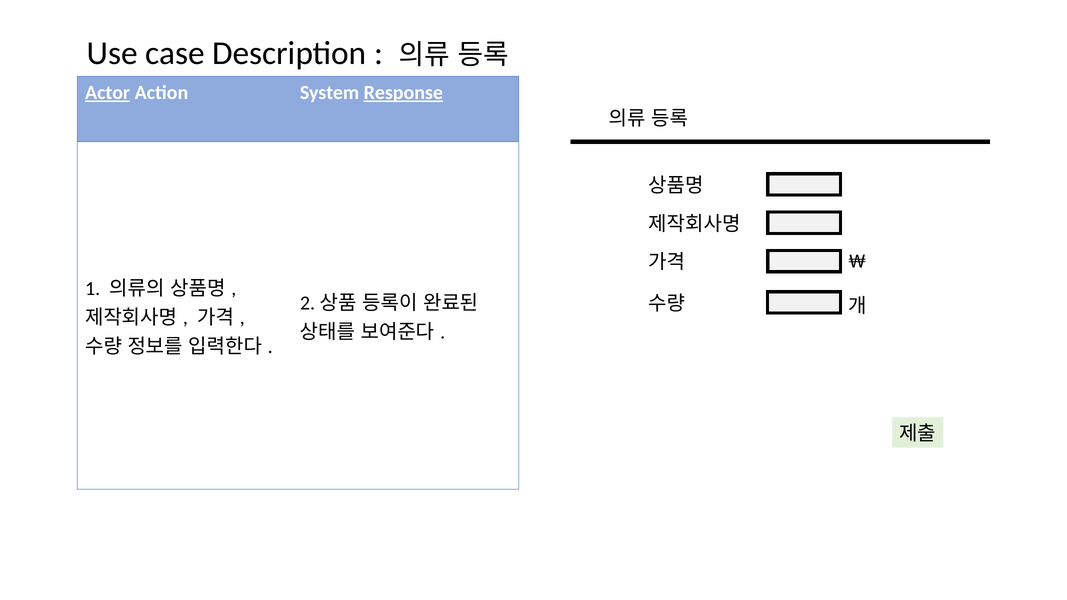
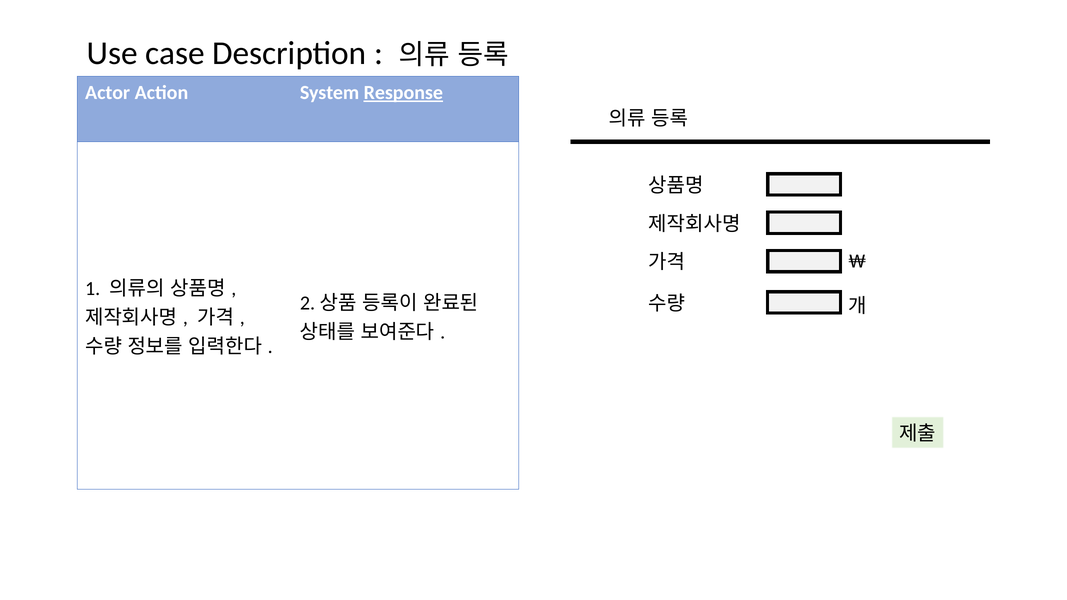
Actor underline: present -> none
